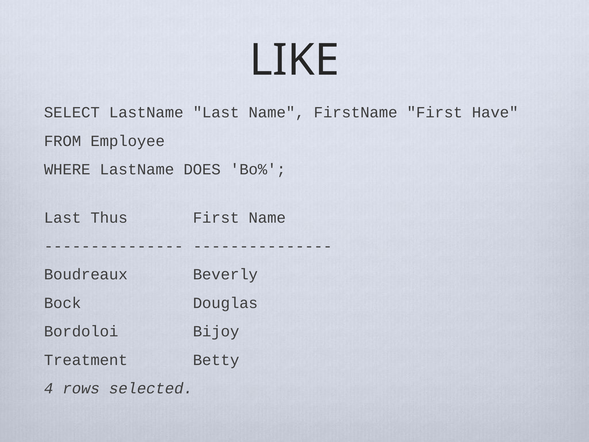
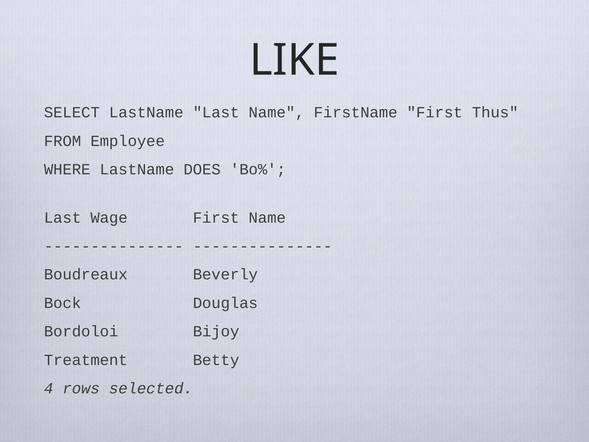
Have: Have -> Thus
Thus: Thus -> Wage
